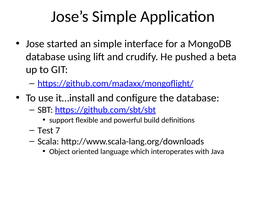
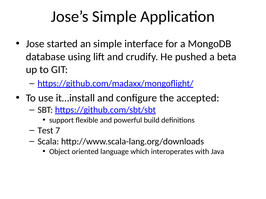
the database: database -> accepted
